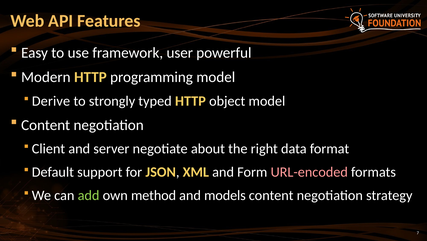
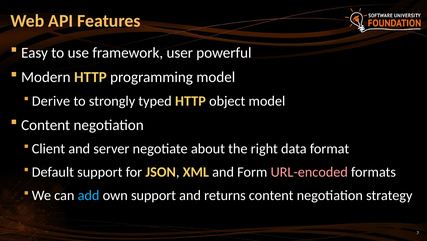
add colour: light green -> light blue
own method: method -> support
models: models -> returns
